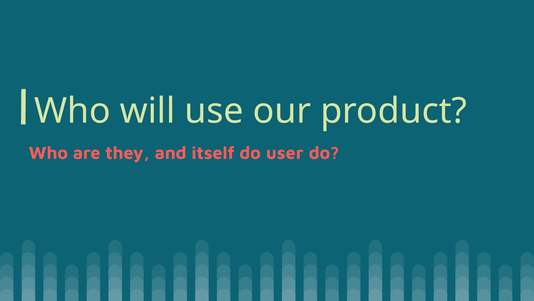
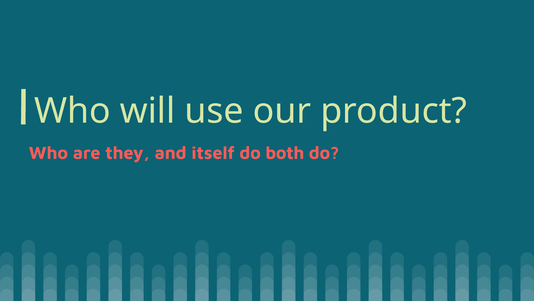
user: user -> both
